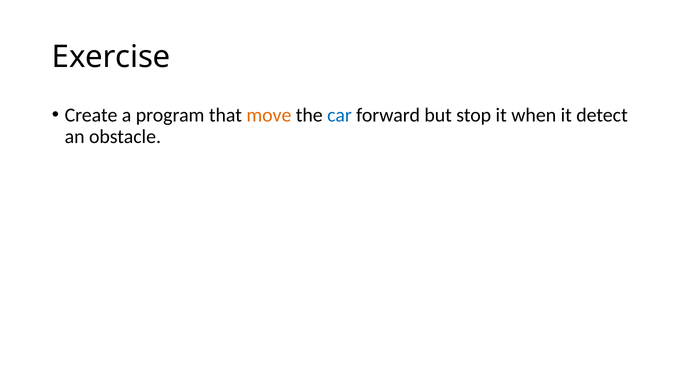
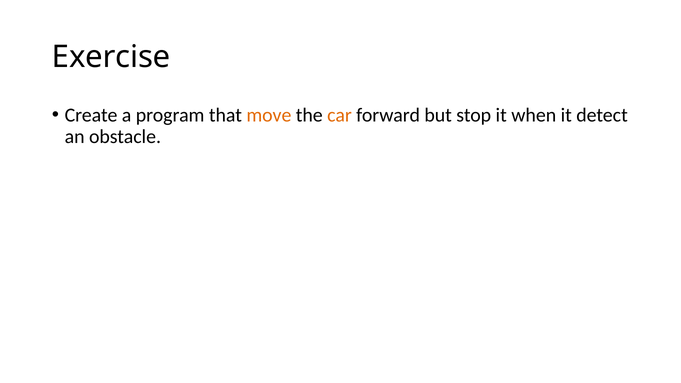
car colour: blue -> orange
